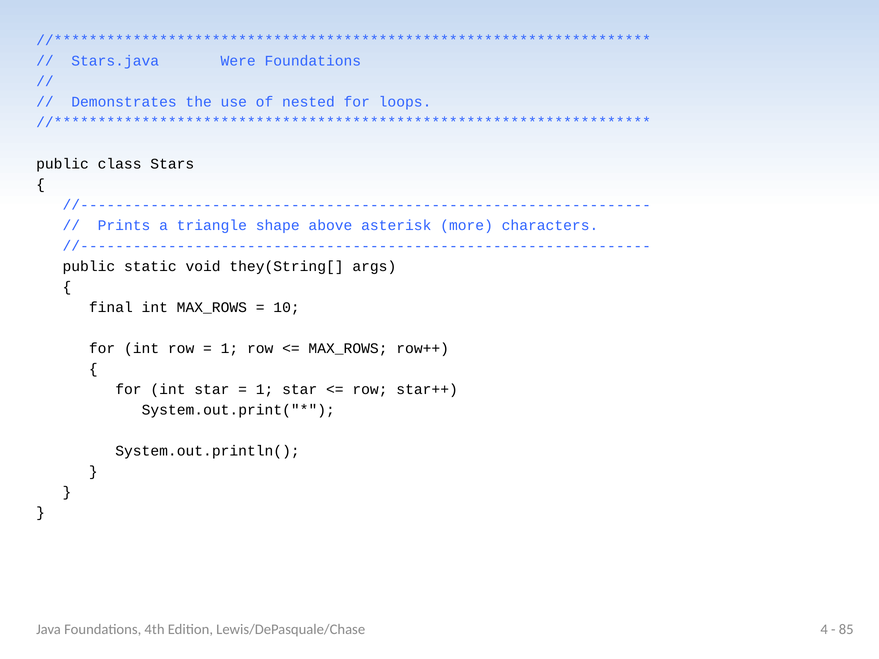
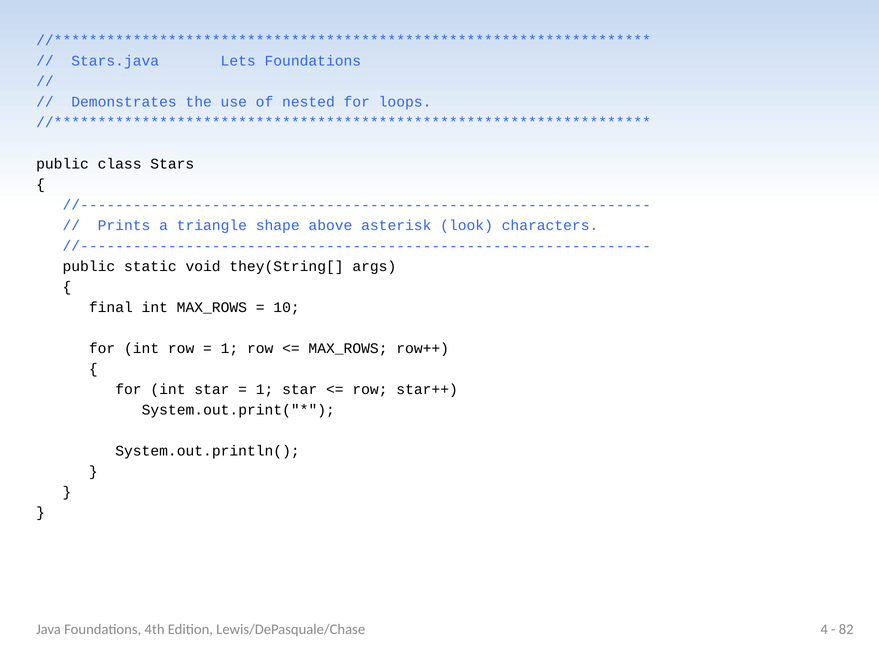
Were: Were -> Lets
more: more -> look
85: 85 -> 82
